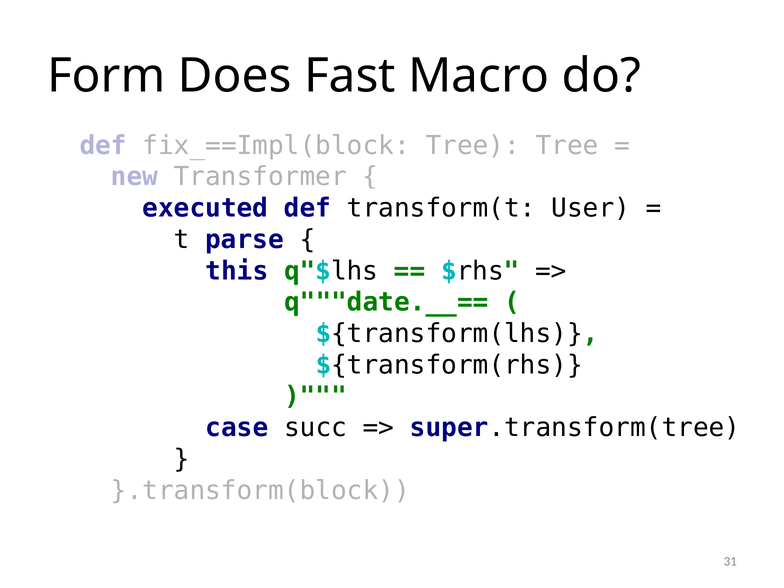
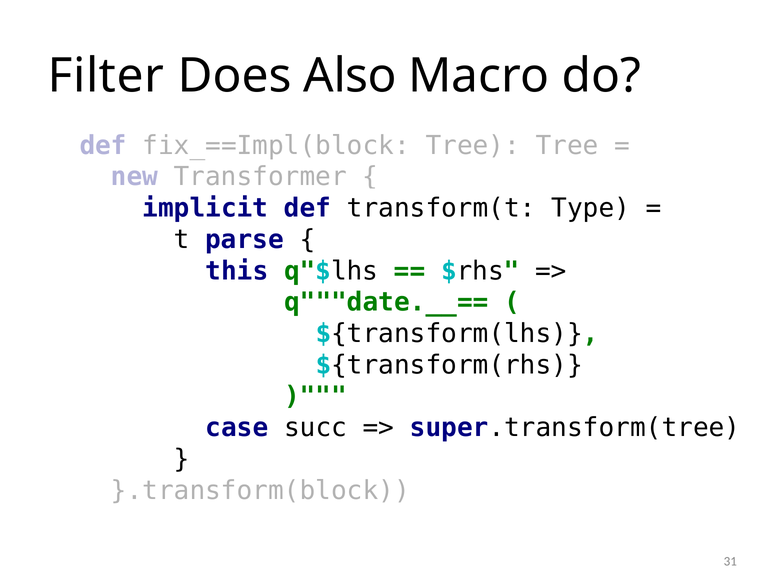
Form: Form -> Filter
Fast: Fast -> Also
executed: executed -> implicit
User: User -> Type
